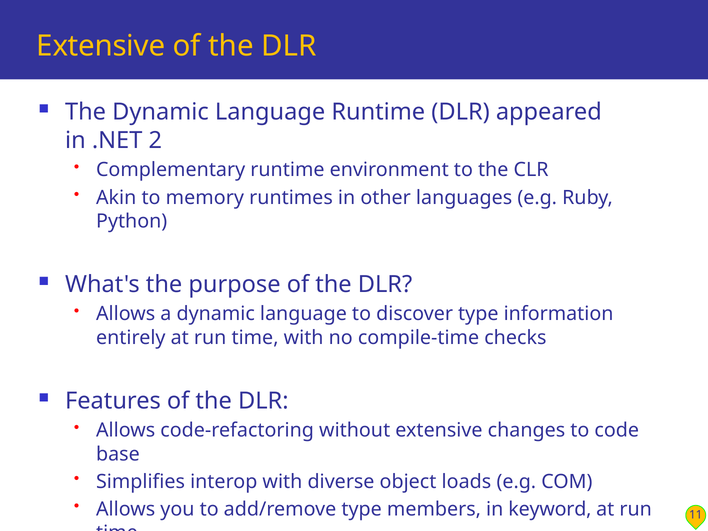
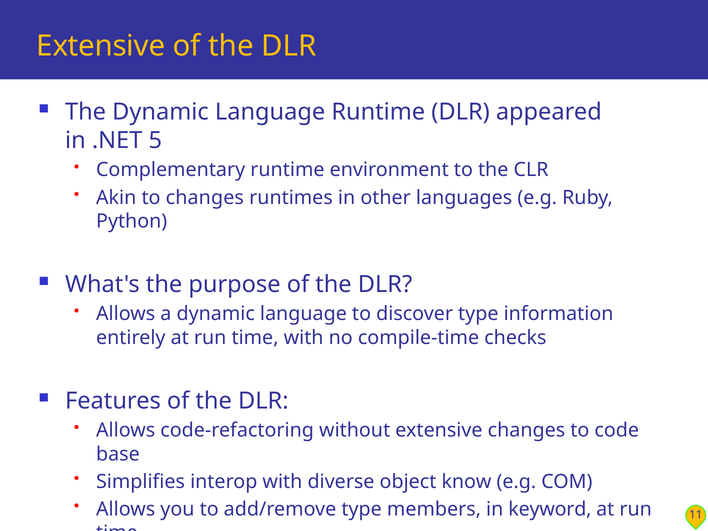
2: 2 -> 5
to memory: memory -> changes
loads: loads -> know
